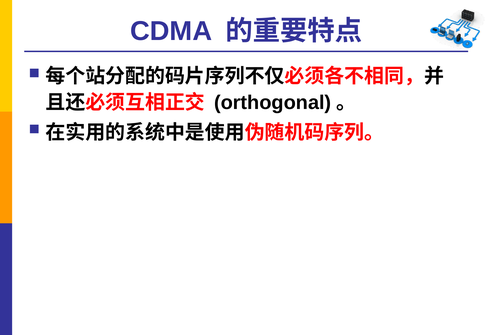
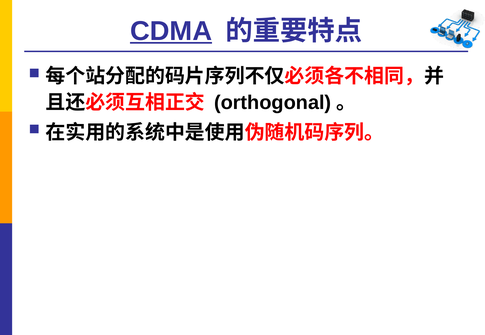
CDMA underline: none -> present
